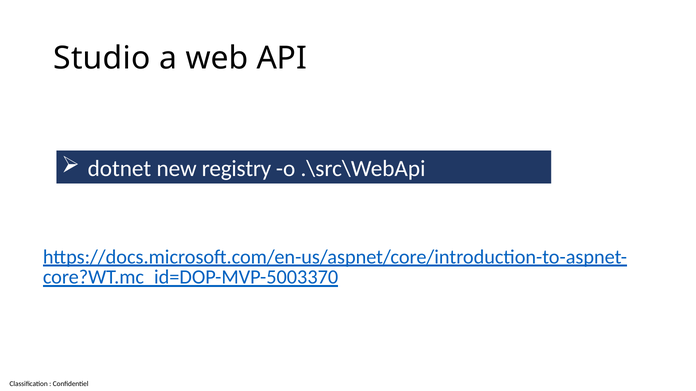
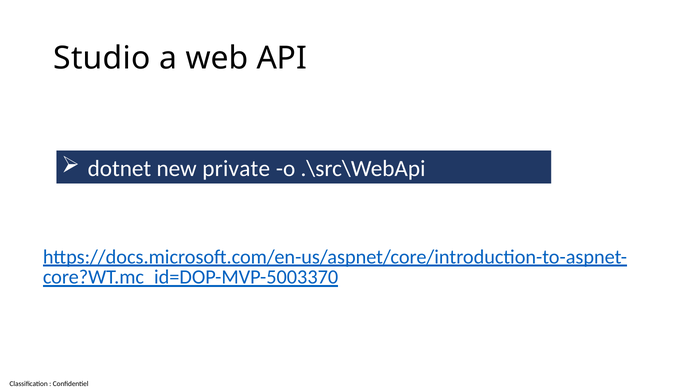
registry: registry -> private
